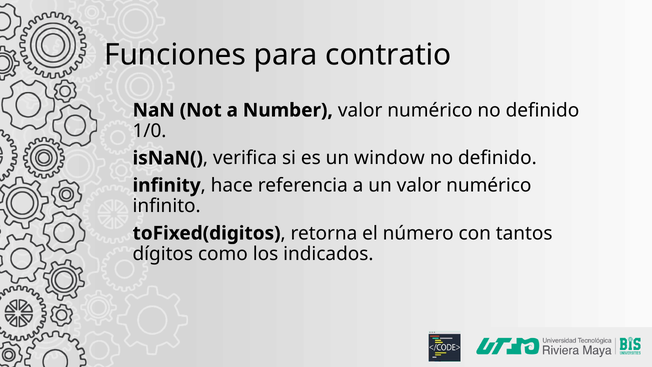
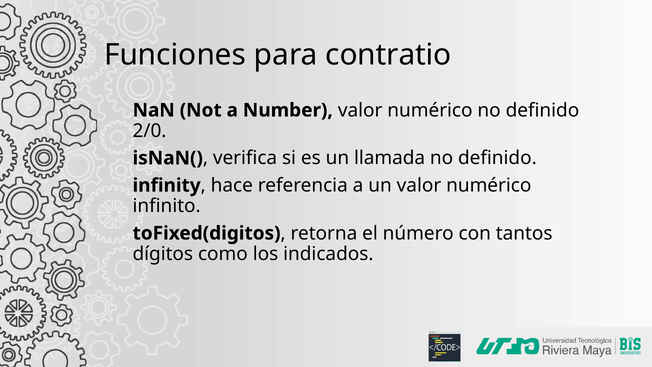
1/0: 1/0 -> 2/0
window: window -> llamada
